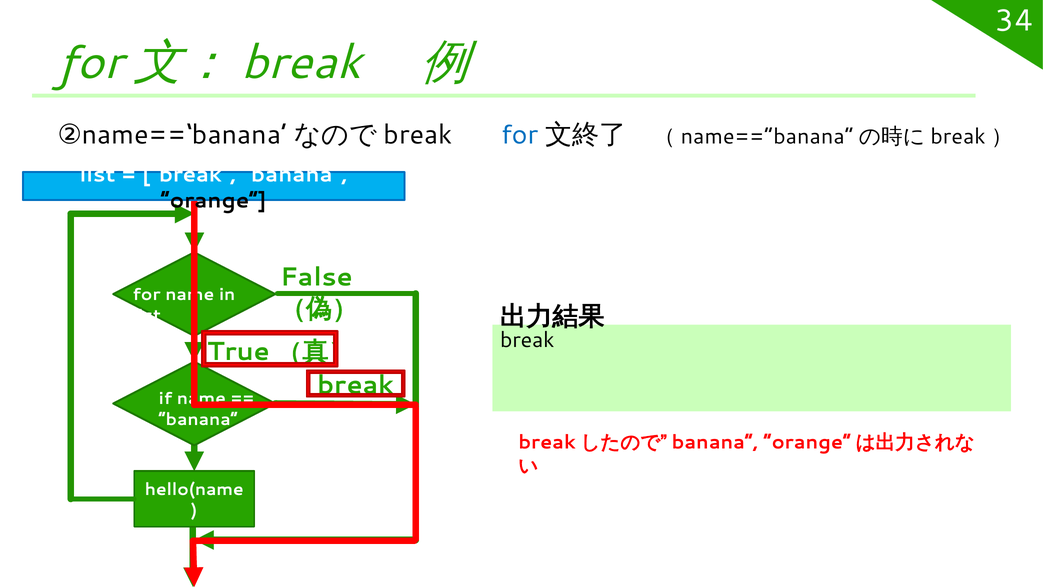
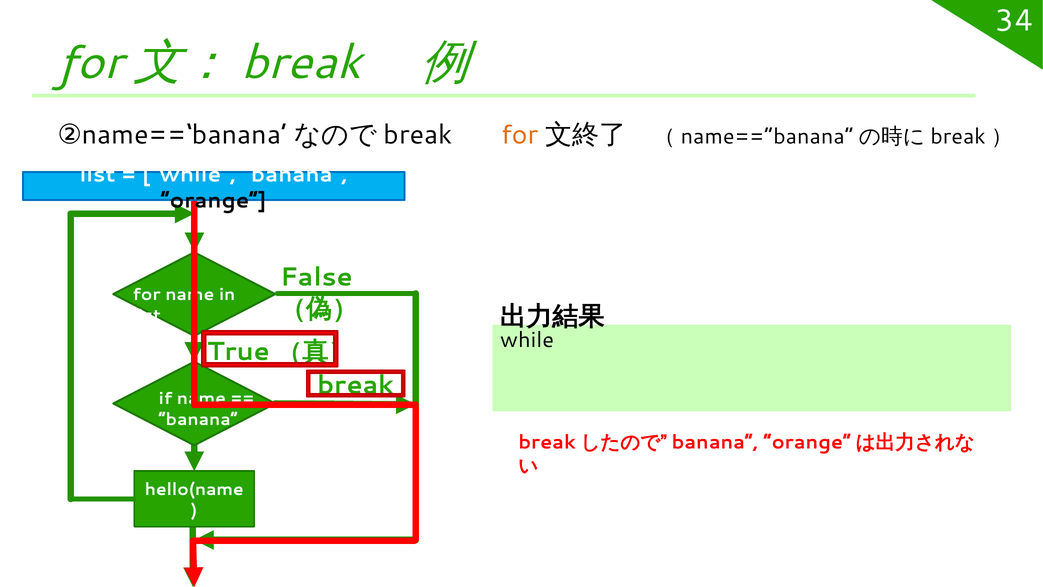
for at (520, 135) colour: blue -> orange
break at (189, 174): break -> while
break at (527, 340): break -> while
